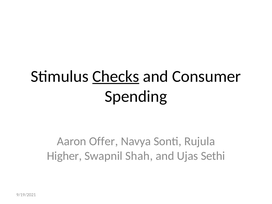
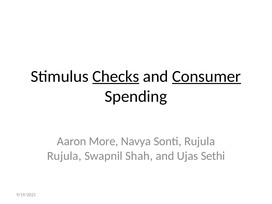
Consumer underline: none -> present
Offer: Offer -> More
Higher at (64, 156): Higher -> Rujula
